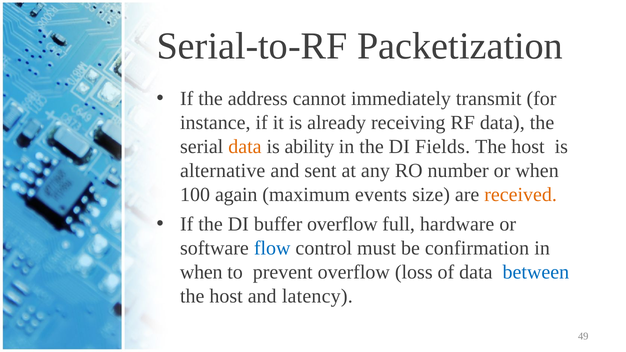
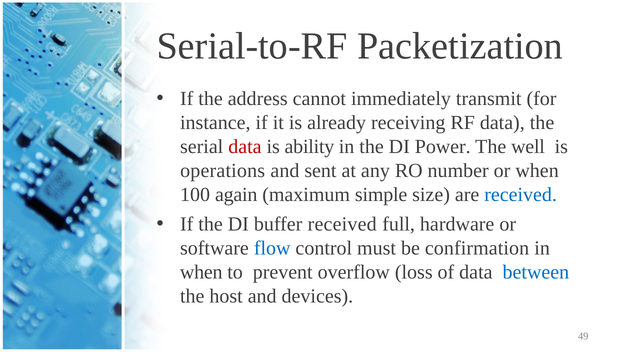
data at (245, 147) colour: orange -> red
Fields: Fields -> Power
host at (528, 147): host -> well
alternative: alternative -> operations
events: events -> simple
received at (521, 195) colour: orange -> blue
buffer overflow: overflow -> received
latency: latency -> devices
